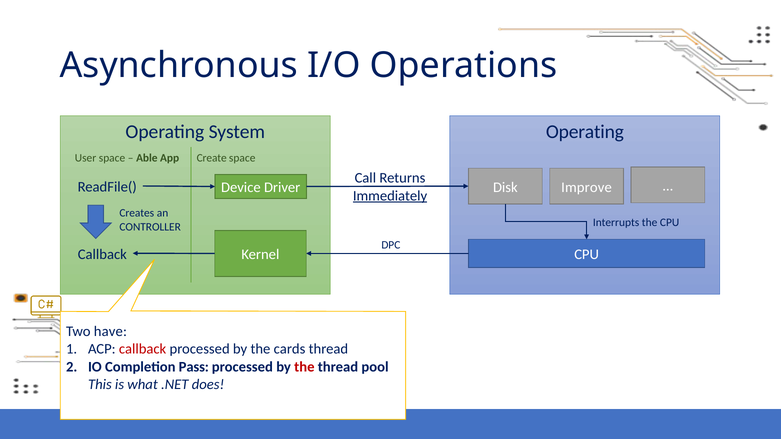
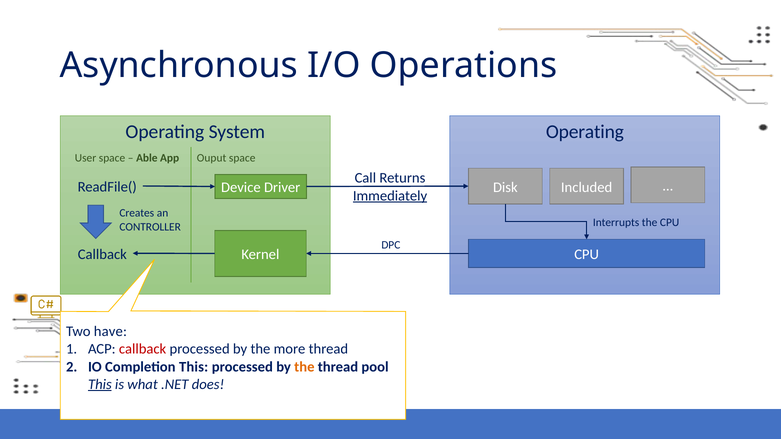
Create: Create -> Ouput
Improve: Improve -> Included
cards: cards -> more
Completion Pass: Pass -> This
the at (304, 367) colour: red -> orange
This at (100, 385) underline: none -> present
